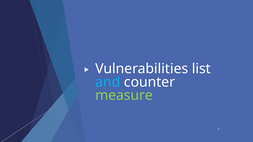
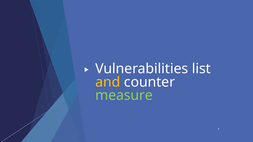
and colour: light blue -> yellow
